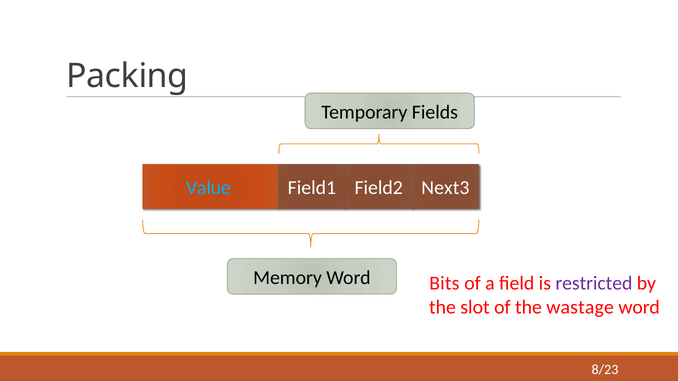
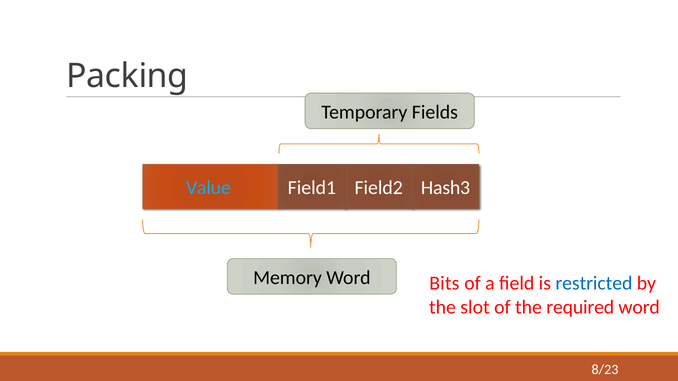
Next3: Next3 -> Hash3
restricted colour: purple -> blue
wastage: wastage -> required
